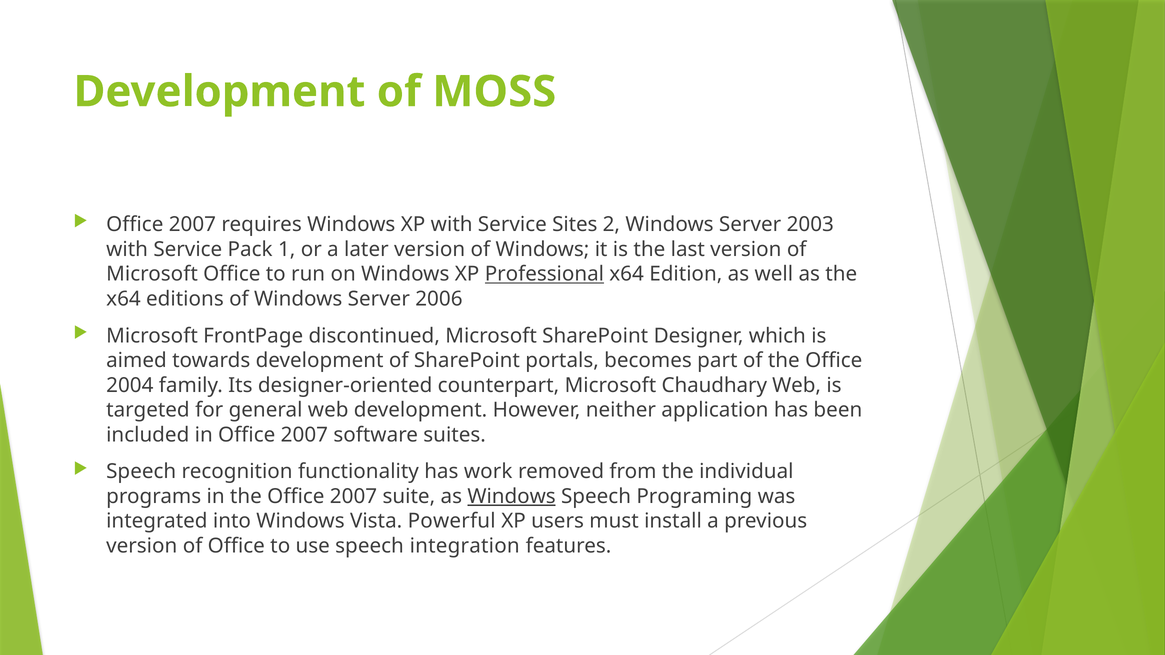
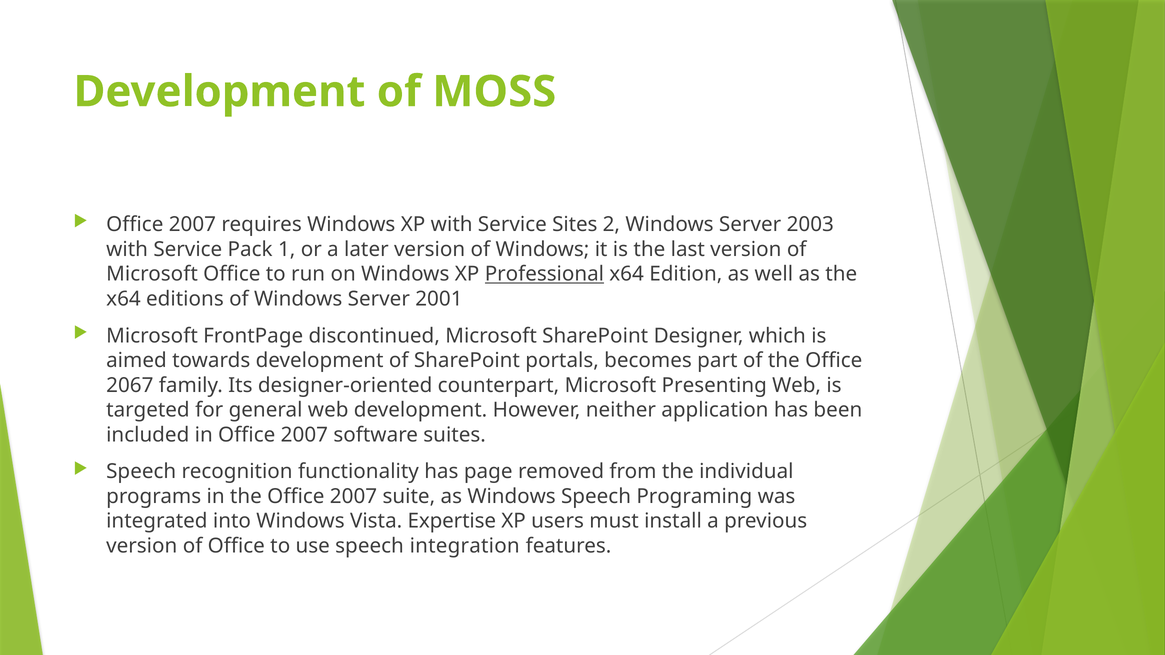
2006: 2006 -> 2001
2004: 2004 -> 2067
Chaudhary: Chaudhary -> Presenting
work: work -> page
Windows at (512, 497) underline: present -> none
Powerful: Powerful -> Expertise
